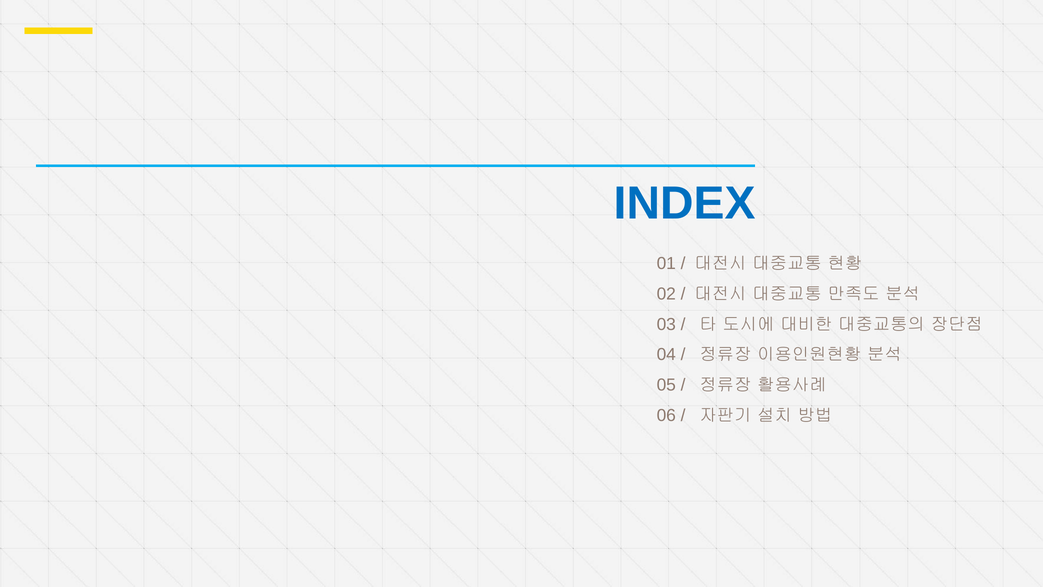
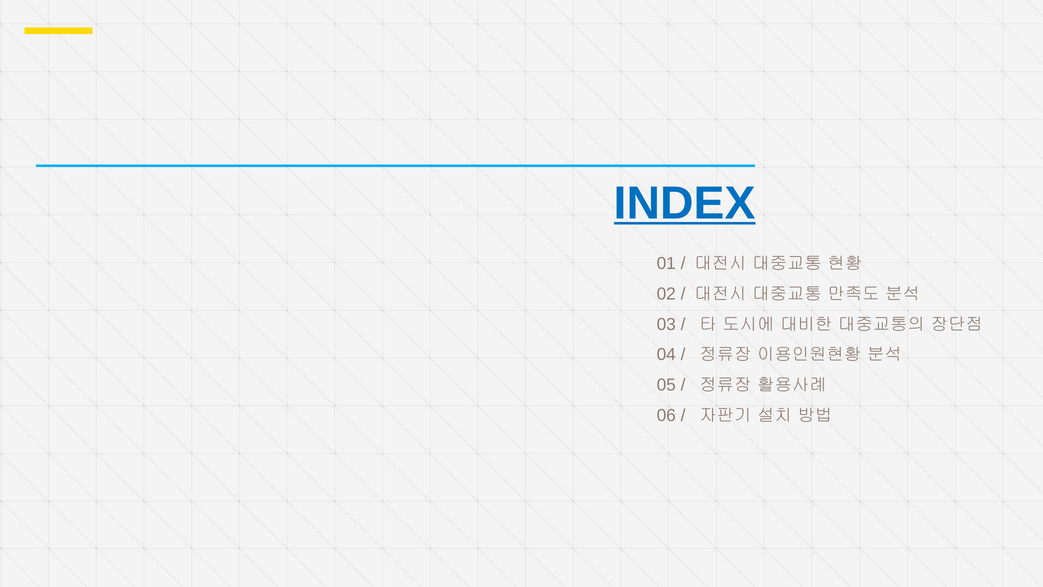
INDEX underline: none -> present
